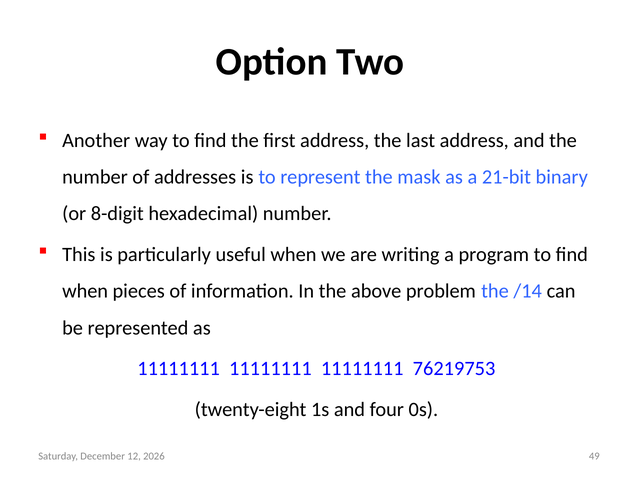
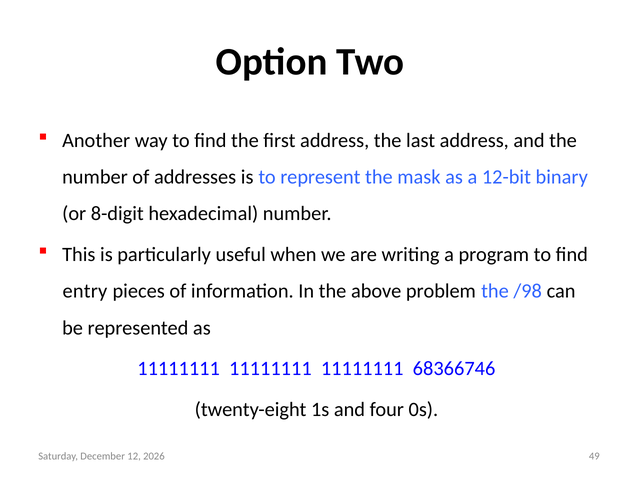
21-bit: 21-bit -> 12-bit
when at (85, 292): when -> entry
/14: /14 -> /98
76219753: 76219753 -> 68366746
